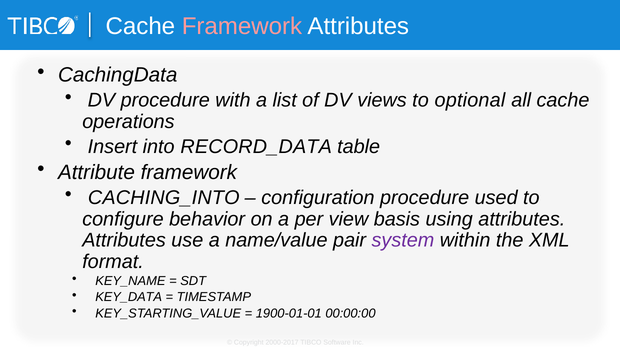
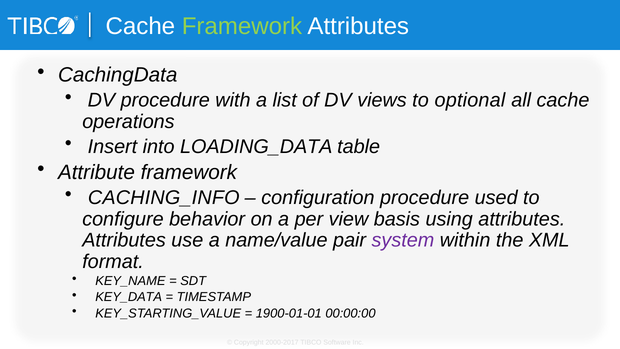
Framework at (242, 26) colour: pink -> light green
RECORD_DATA: RECORD_DATA -> LOADING_DATA
CACHING_INTO: CACHING_INTO -> CACHING_INFO
